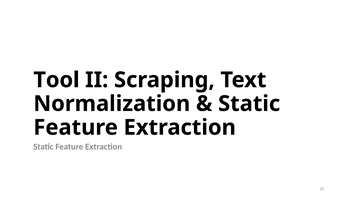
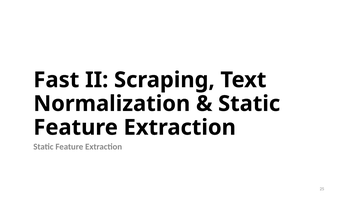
Tool: Tool -> Fast
